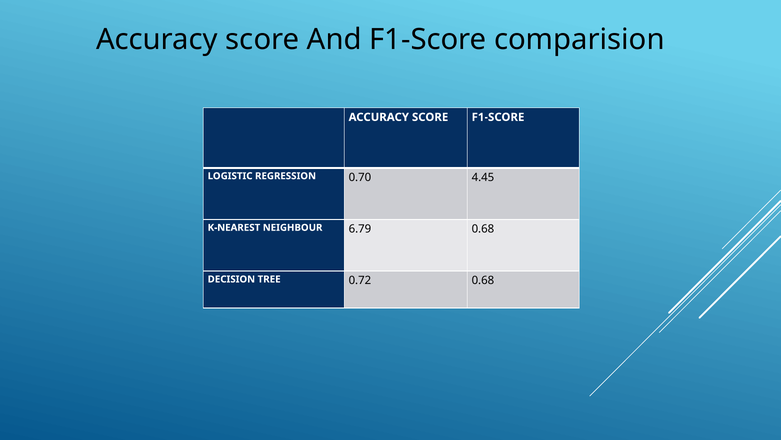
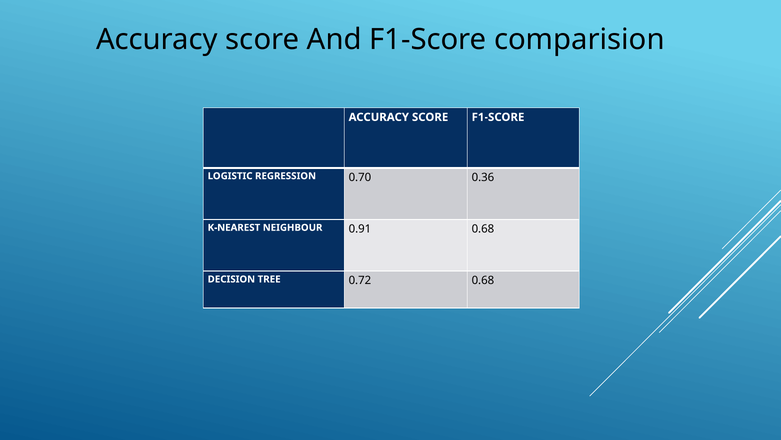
4.45: 4.45 -> 0.36
6.79: 6.79 -> 0.91
